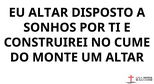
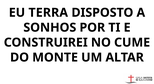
EU ALTAR: ALTAR -> TERRA
